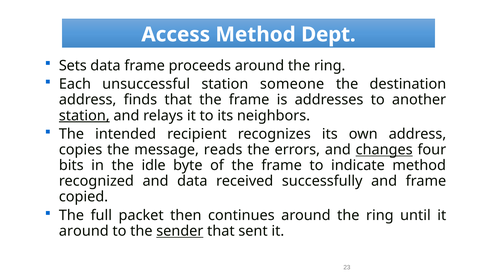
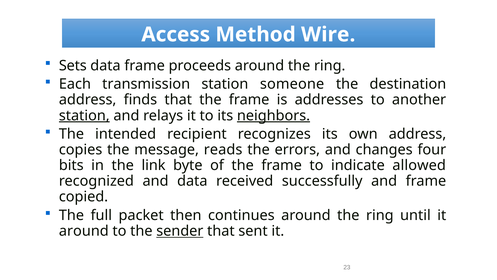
Dept: Dept -> Wire
unsuccessful: unsuccessful -> transmission
neighbors underline: none -> present
changes underline: present -> none
idle: idle -> link
indicate method: method -> allowed
